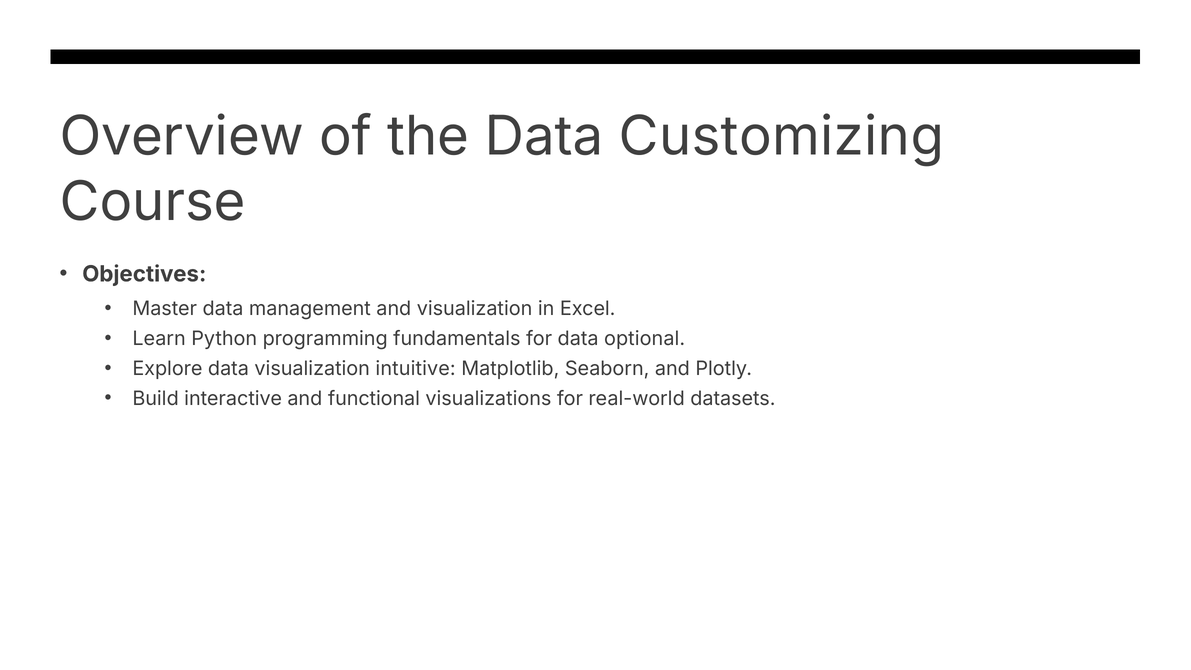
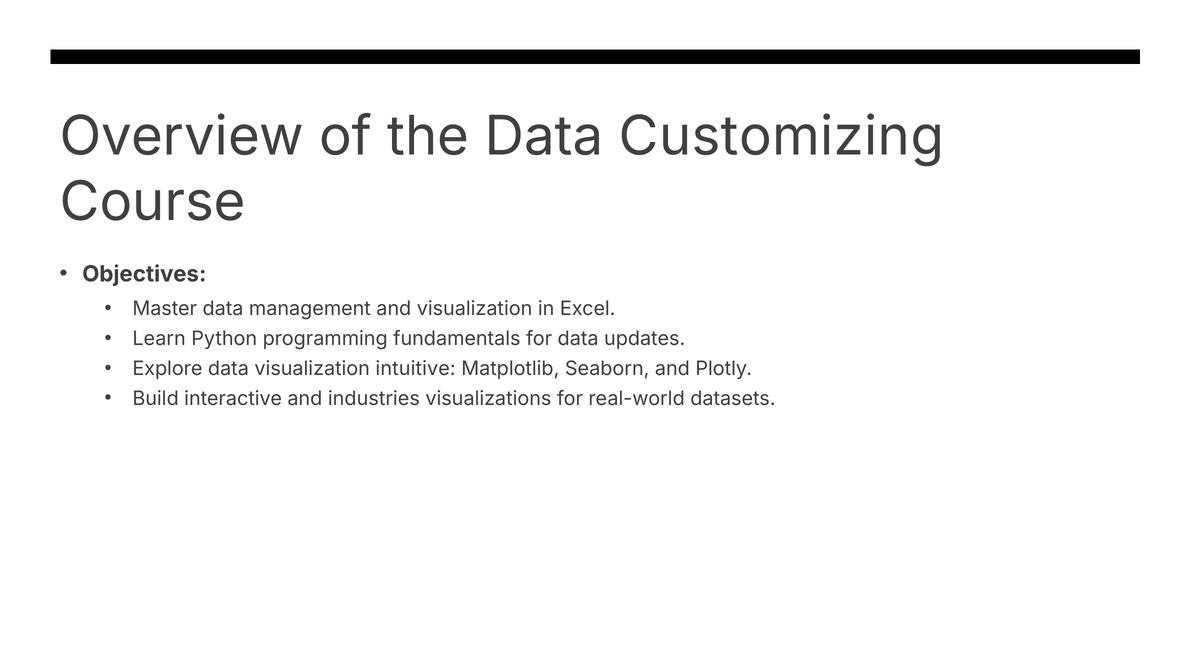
optional: optional -> updates
functional: functional -> industries
